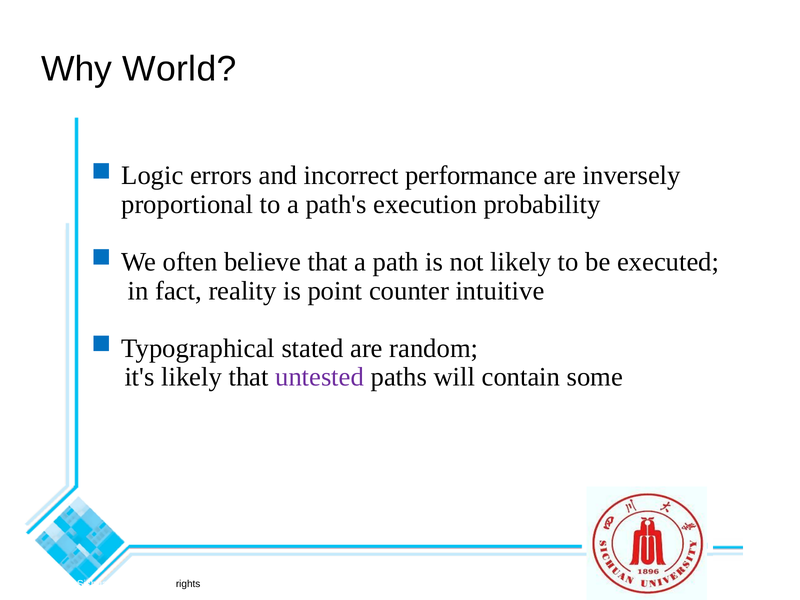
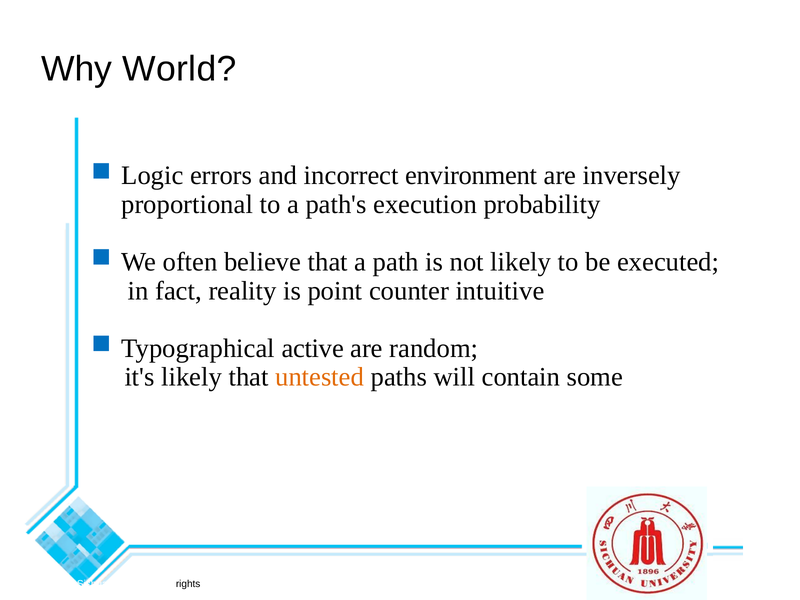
performance: performance -> environment
stated: stated -> active
untested colour: purple -> orange
